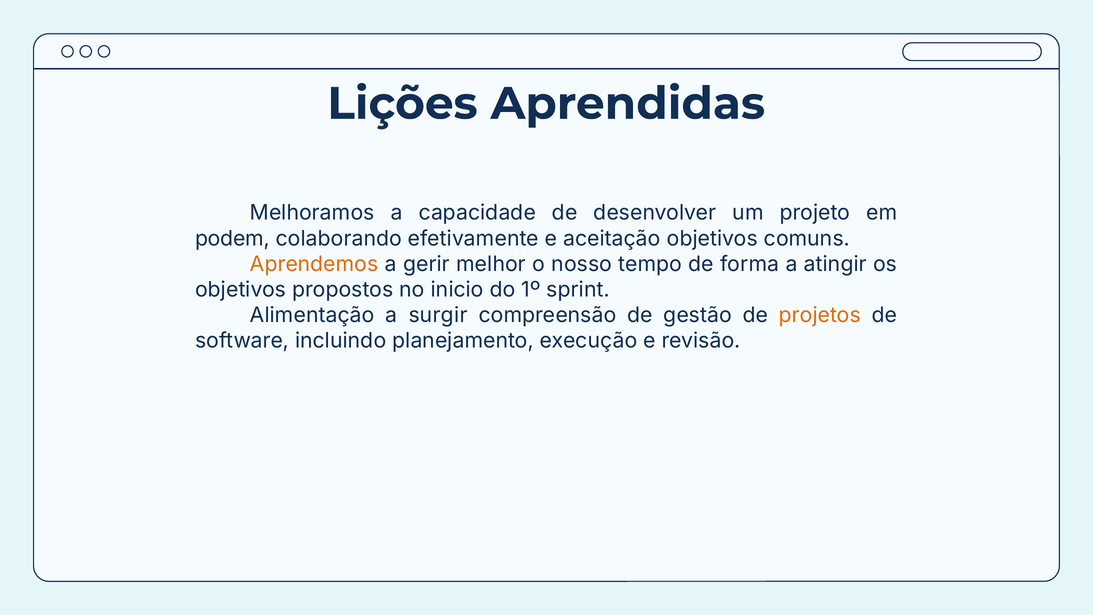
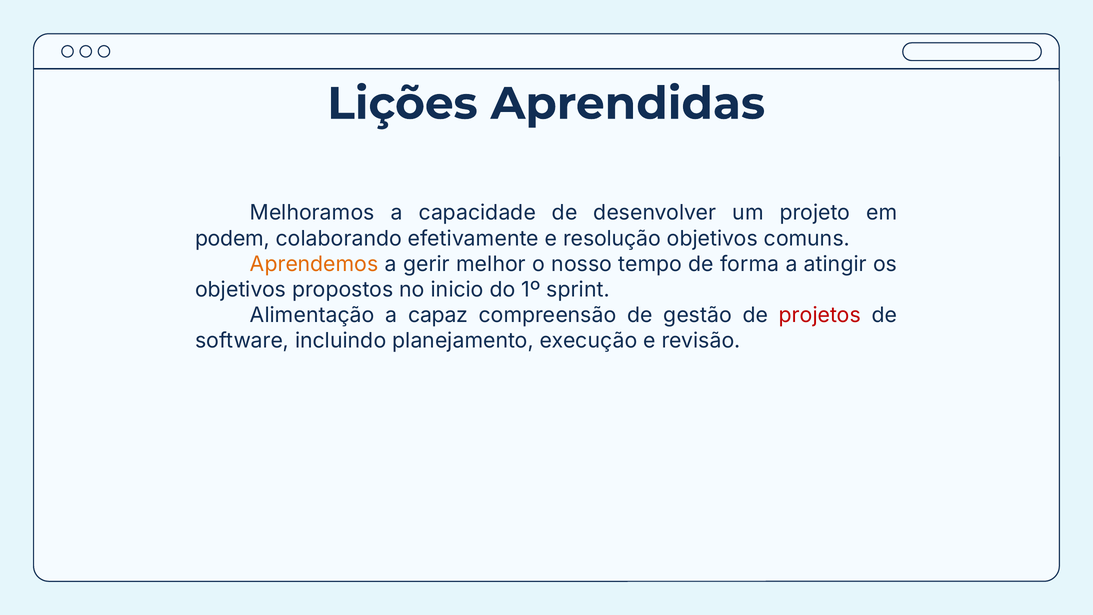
aceitação: aceitação -> resolução
surgir: surgir -> capaz
projetos colour: orange -> red
